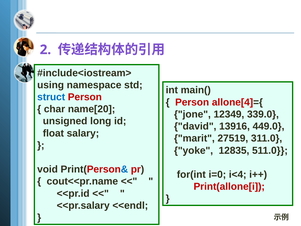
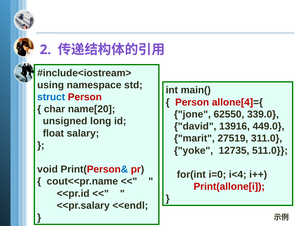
12349: 12349 -> 62550
12835: 12835 -> 12735
